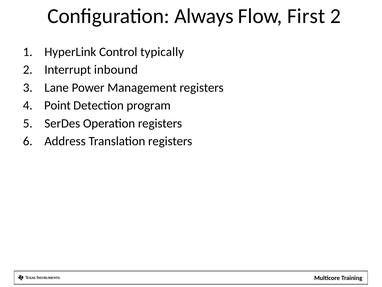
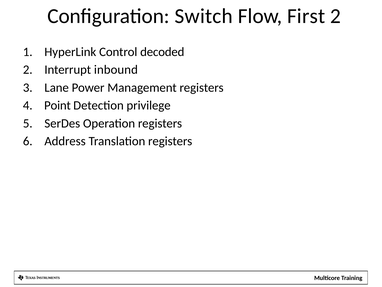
Always: Always -> Switch
typically: typically -> decoded
program: program -> privilege
